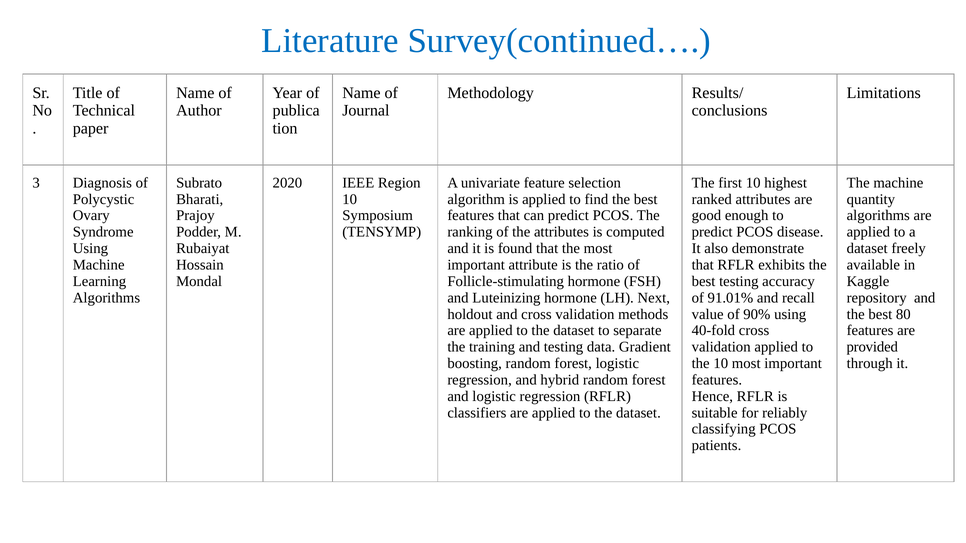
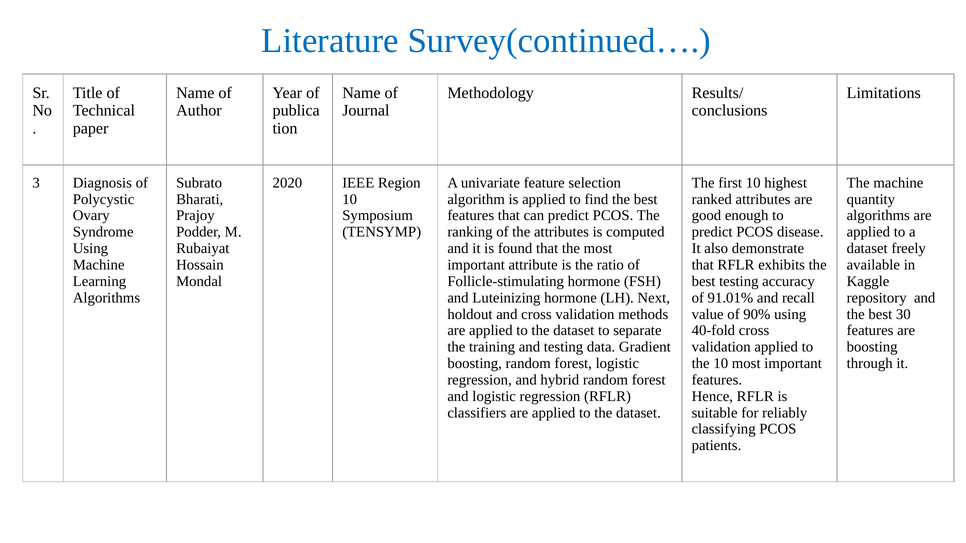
80: 80 -> 30
provided at (872, 347): provided -> boosting
